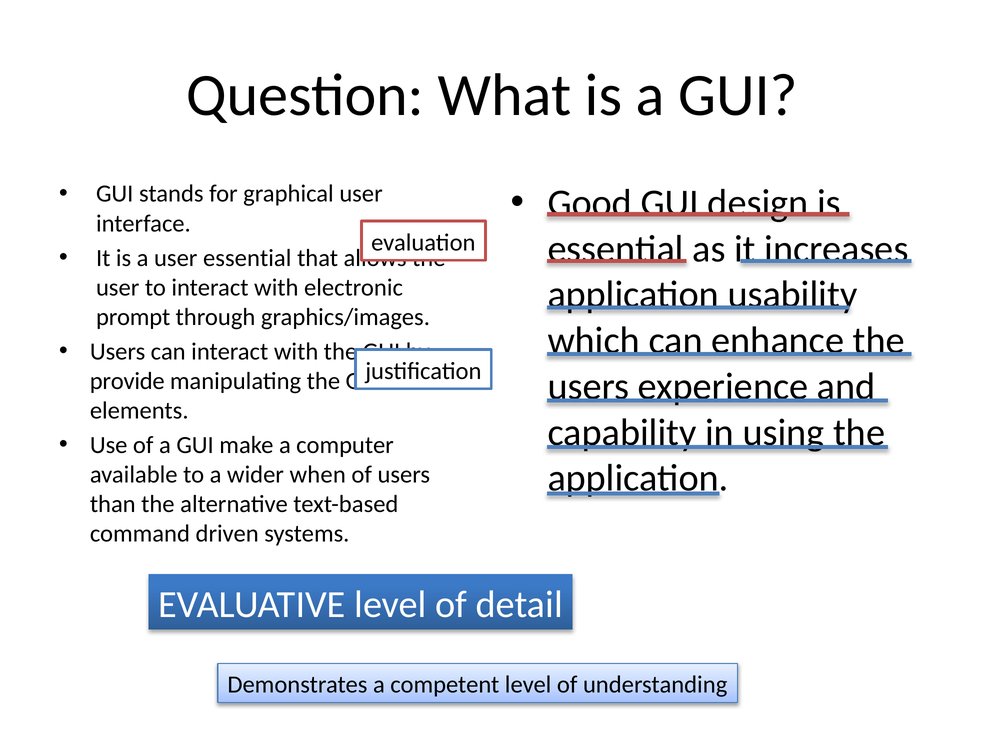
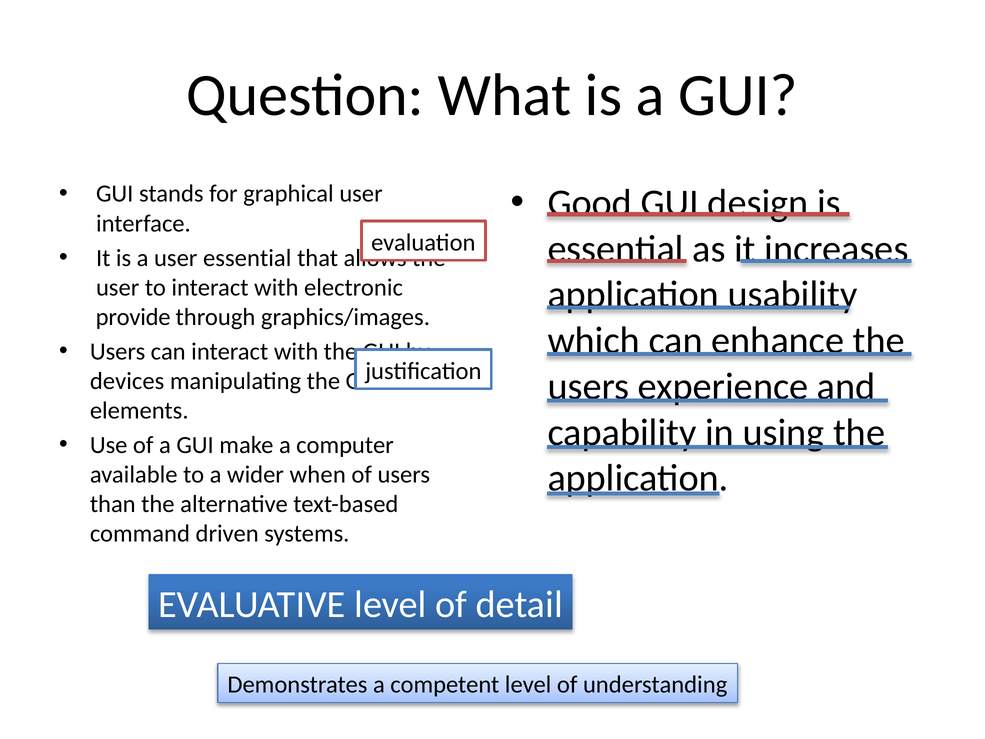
prompt: prompt -> provide
provide: provide -> devices
